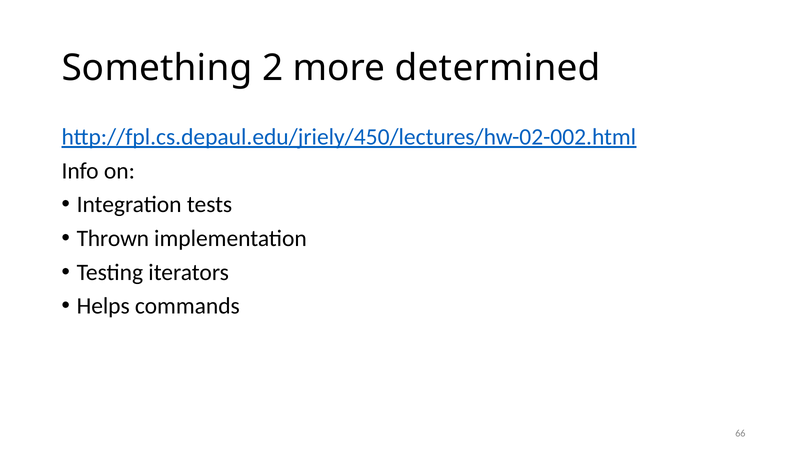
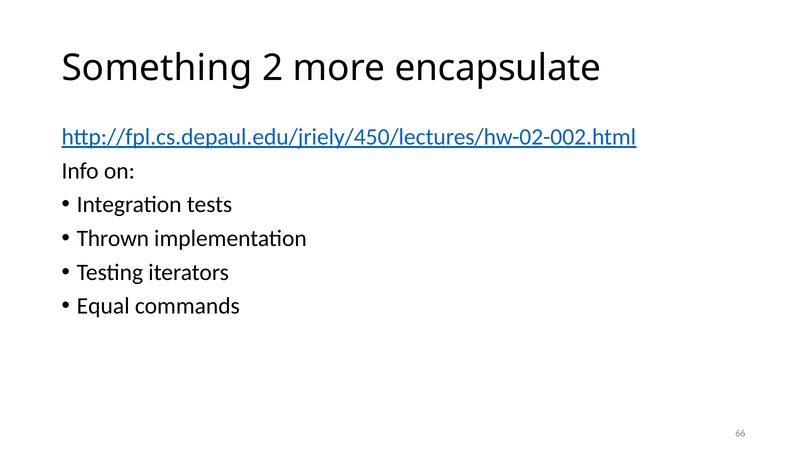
determined: determined -> encapsulate
Helps: Helps -> Equal
